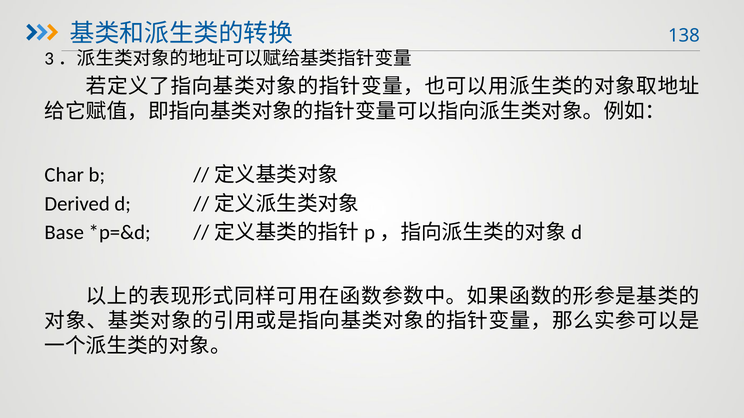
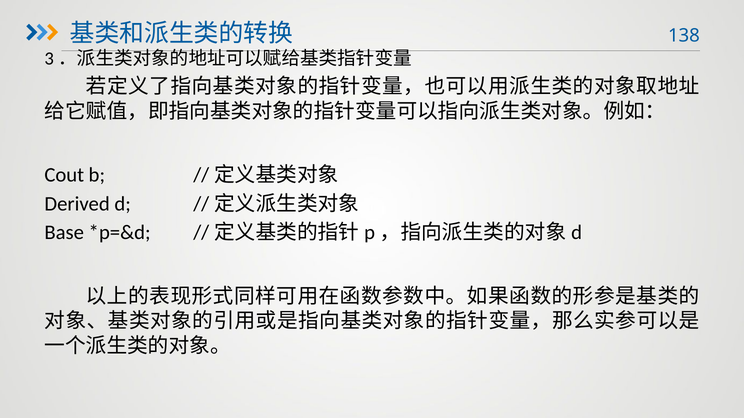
Char: Char -> Cout
